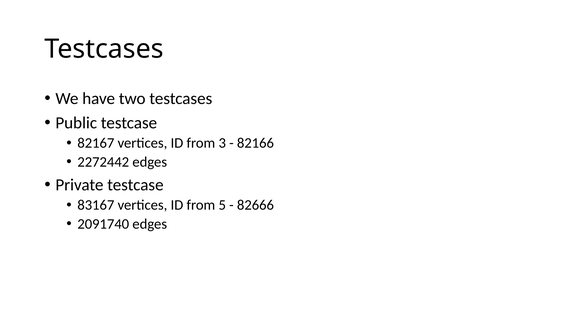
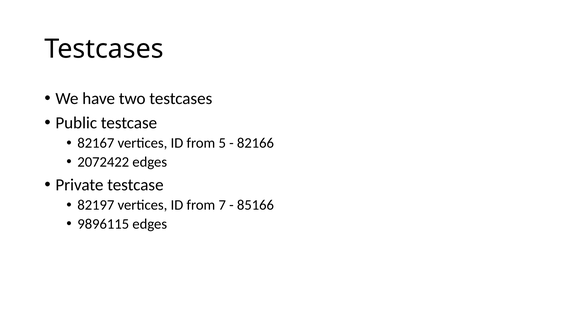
3: 3 -> 5
2272442: 2272442 -> 2072422
83167: 83167 -> 82197
5: 5 -> 7
82666: 82666 -> 85166
2091740: 2091740 -> 9896115
